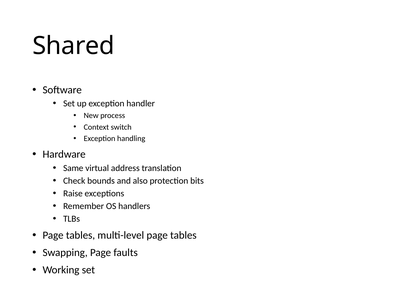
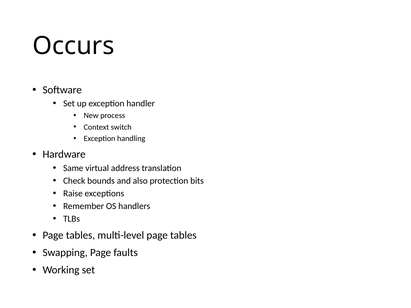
Shared: Shared -> Occurs
